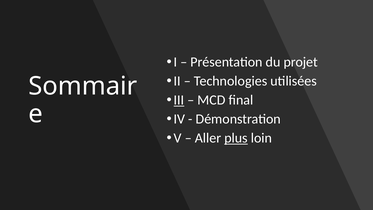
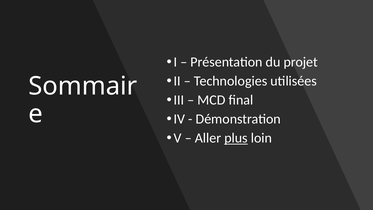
III underline: present -> none
